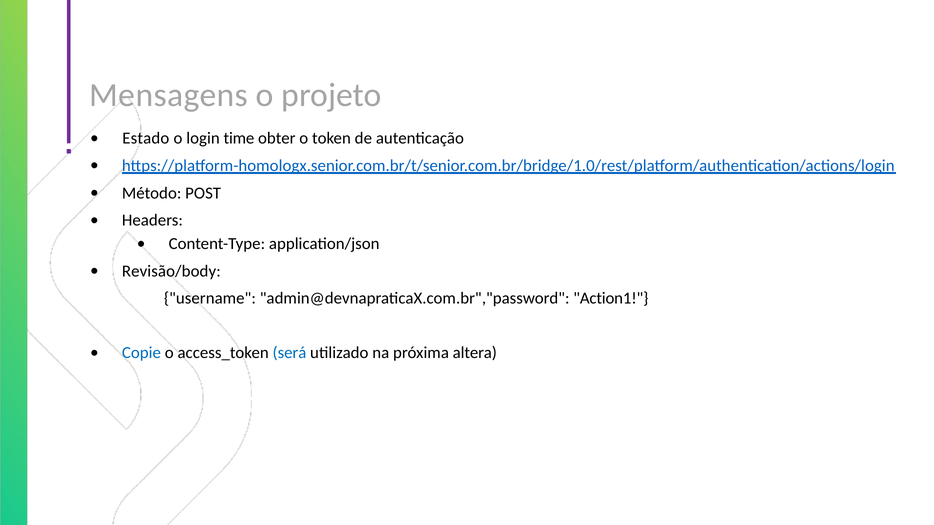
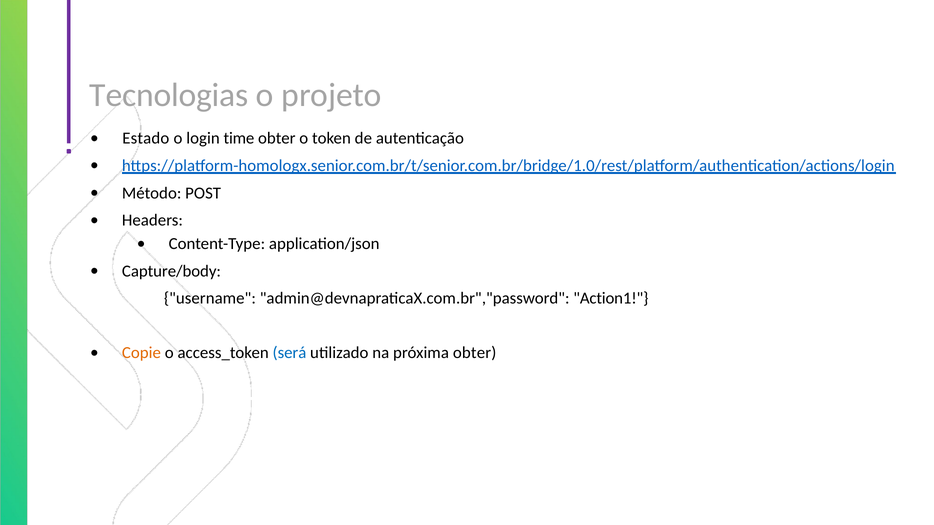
Mensagens: Mensagens -> Tecnologias
Revisão/body: Revisão/body -> Capture/body
Copie colour: blue -> orange
próxima altera: altera -> obter
